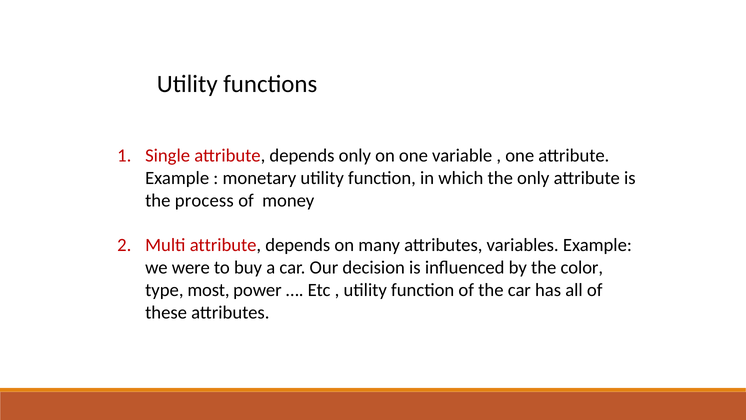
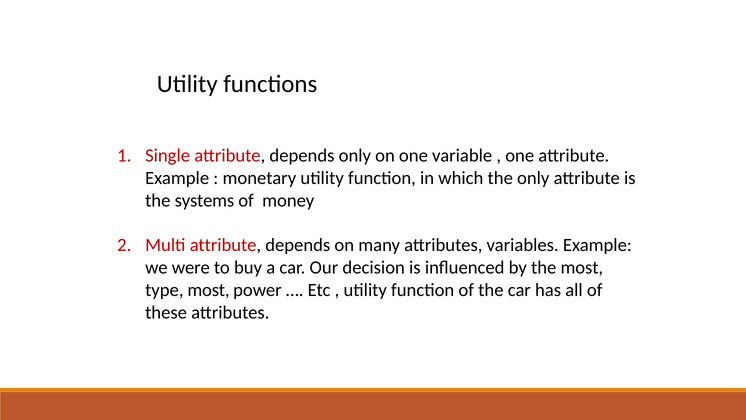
process: process -> systems
the color: color -> most
